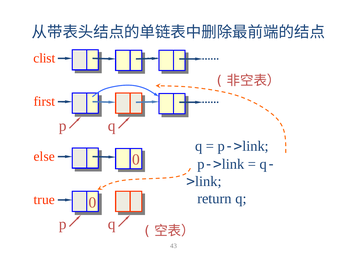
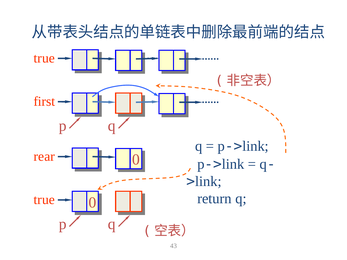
clist at (44, 58): clist -> true
else: else -> rear
